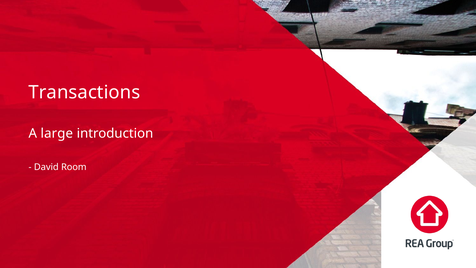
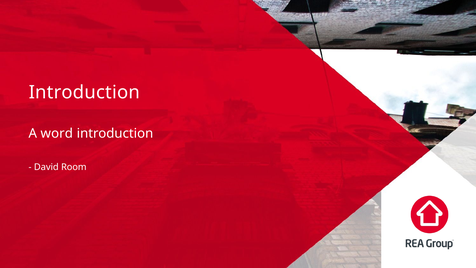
Transactions at (84, 92): Transactions -> Introduction
large: large -> word
